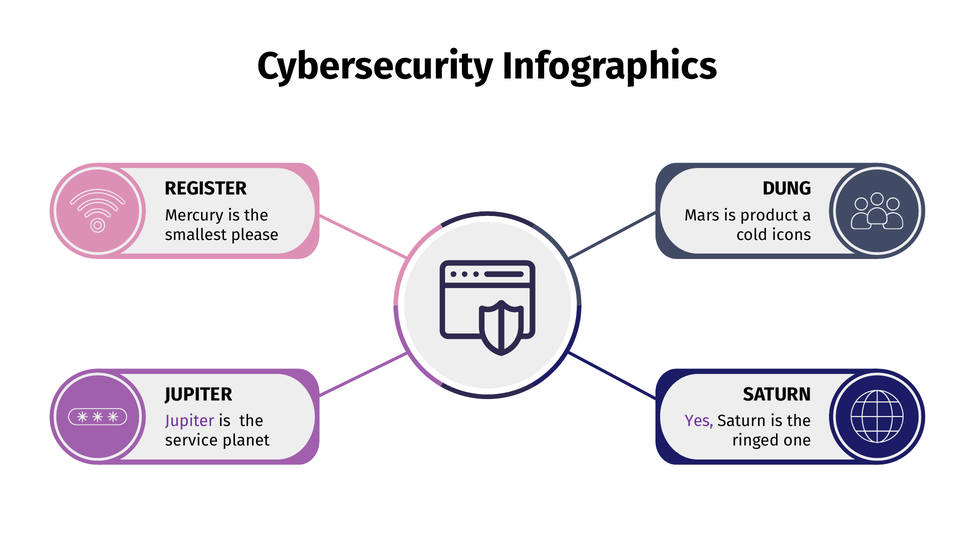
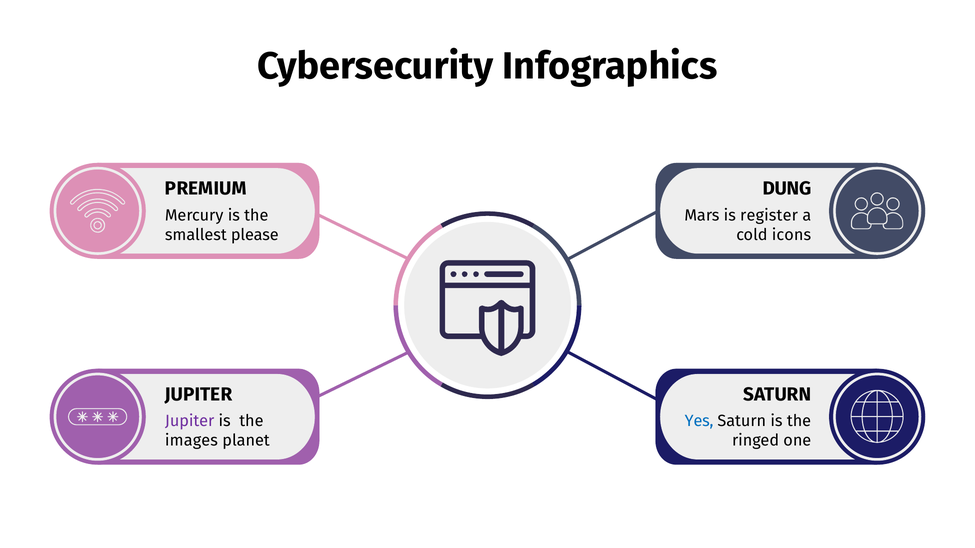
REGISTER: REGISTER -> PREMIUM
product: product -> register
Yes colour: purple -> blue
service: service -> images
